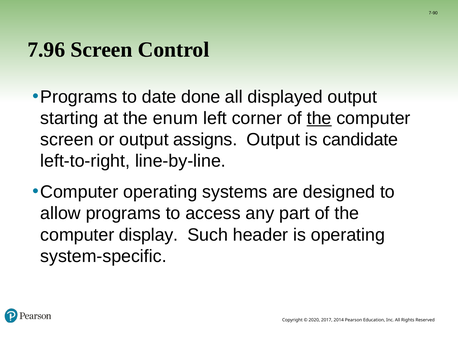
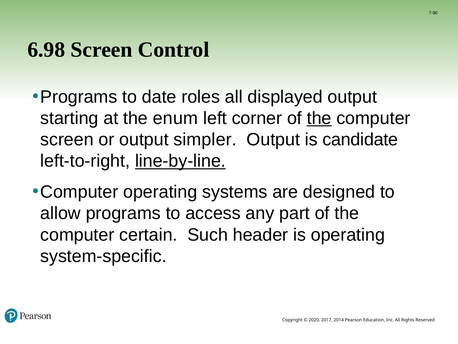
7.96: 7.96 -> 6.98
done: done -> roles
assigns: assigns -> simpler
line-by-line underline: none -> present
display: display -> certain
